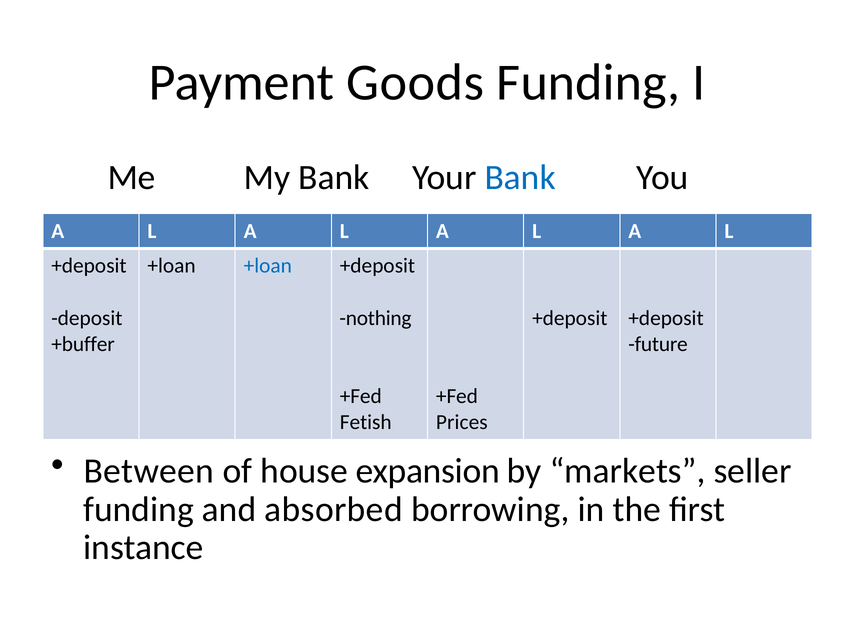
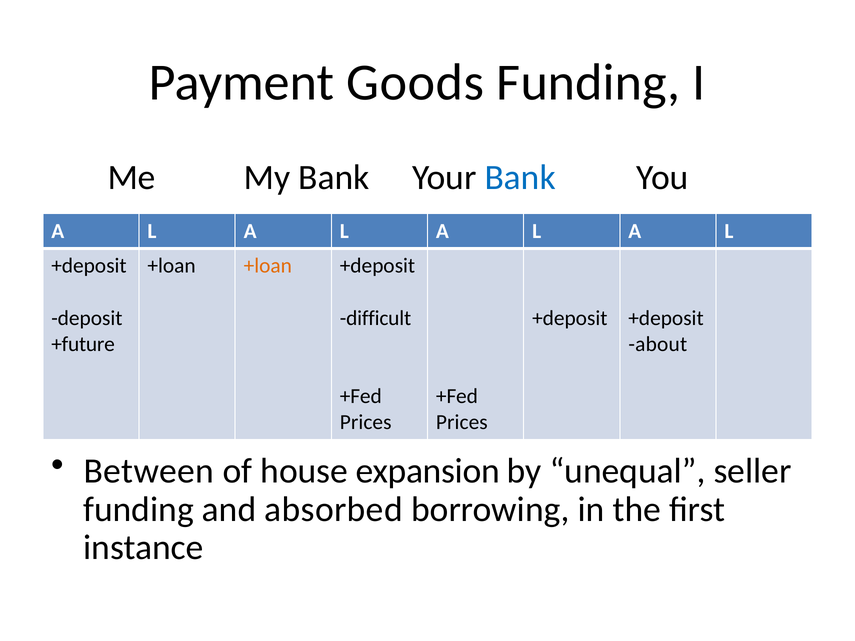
+loan at (268, 266) colour: blue -> orange
nothing: nothing -> difficult
+buffer: +buffer -> +future
future: future -> about
Fetish at (366, 423): Fetish -> Prices
markets: markets -> unequal
